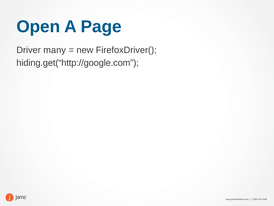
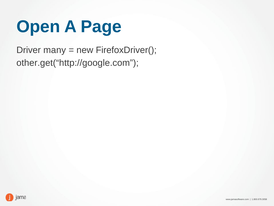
hiding.get(“http://google.com: hiding.get(“http://google.com -> other.get(“http://google.com
